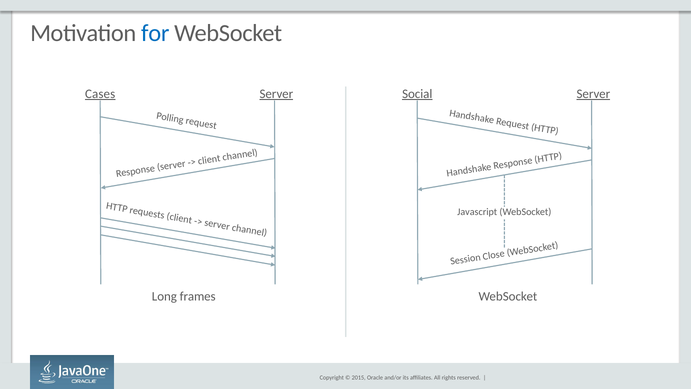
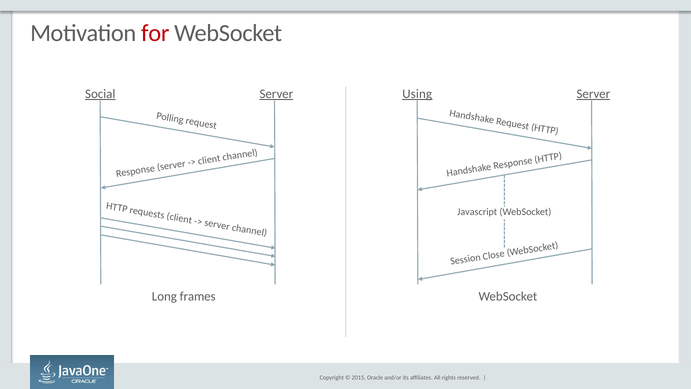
for colour: blue -> red
Cases: Cases -> Social
Social: Social -> Using
